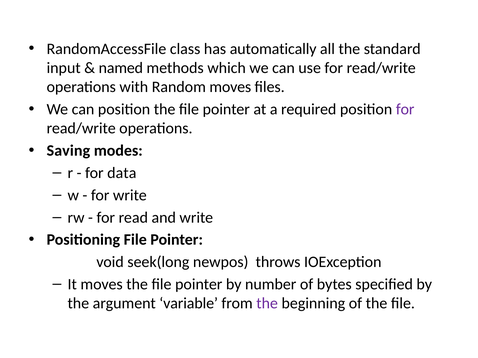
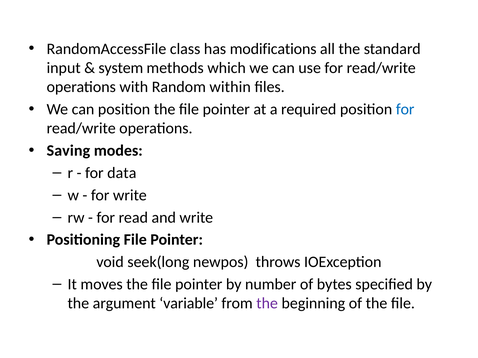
automatically: automatically -> modifications
named: named -> system
Random moves: moves -> within
for at (405, 109) colour: purple -> blue
